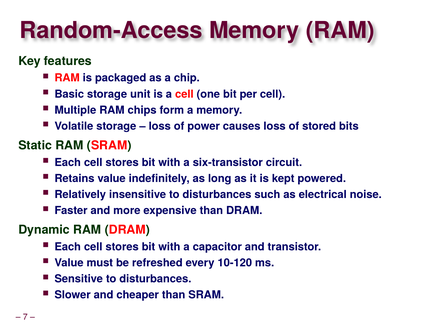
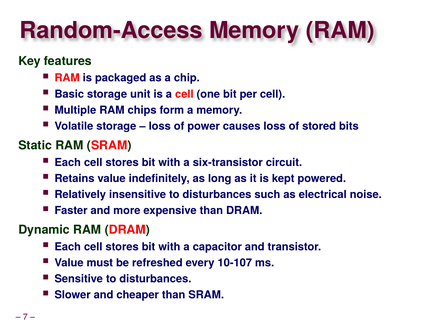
10-120: 10-120 -> 10-107
